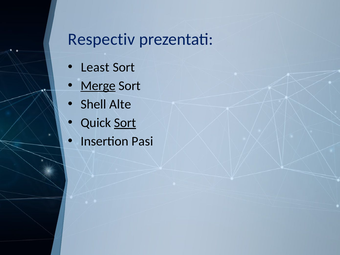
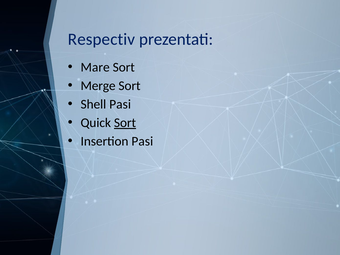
Least: Least -> Mare
Merge underline: present -> none
Shell Alte: Alte -> Pasi
